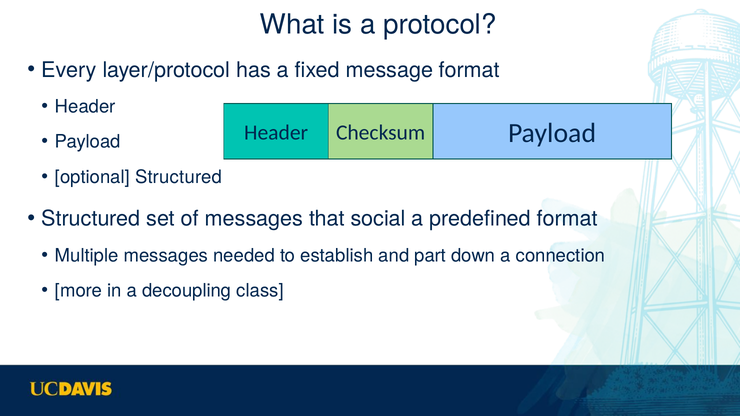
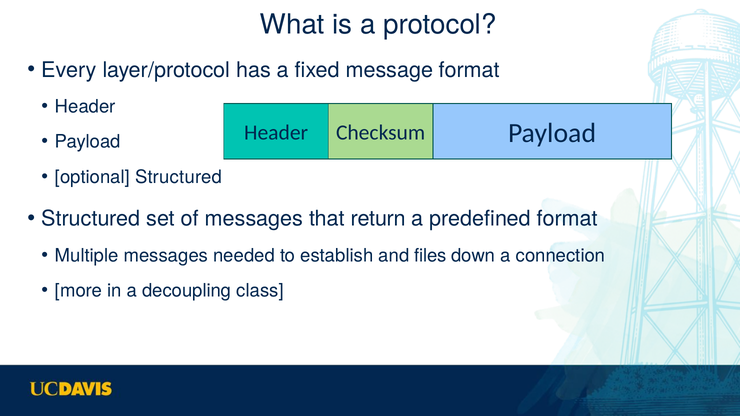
social: social -> return
part: part -> files
